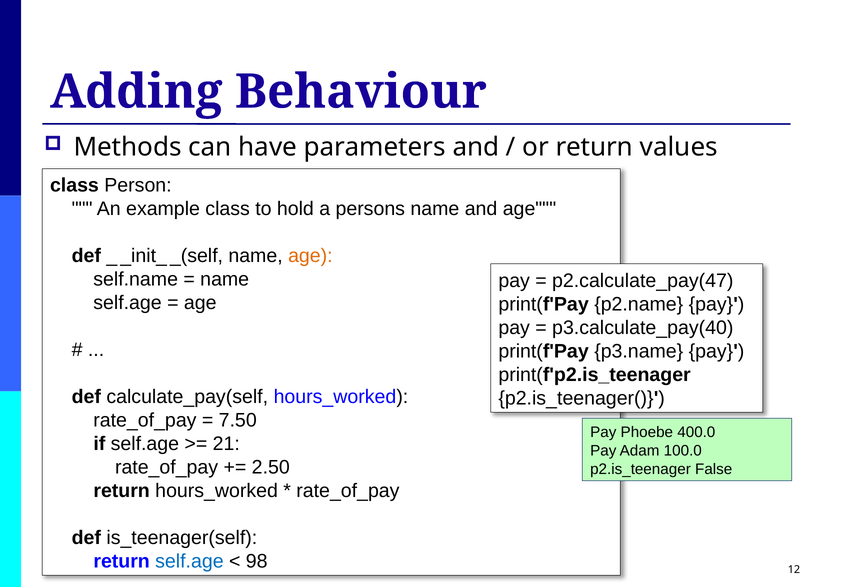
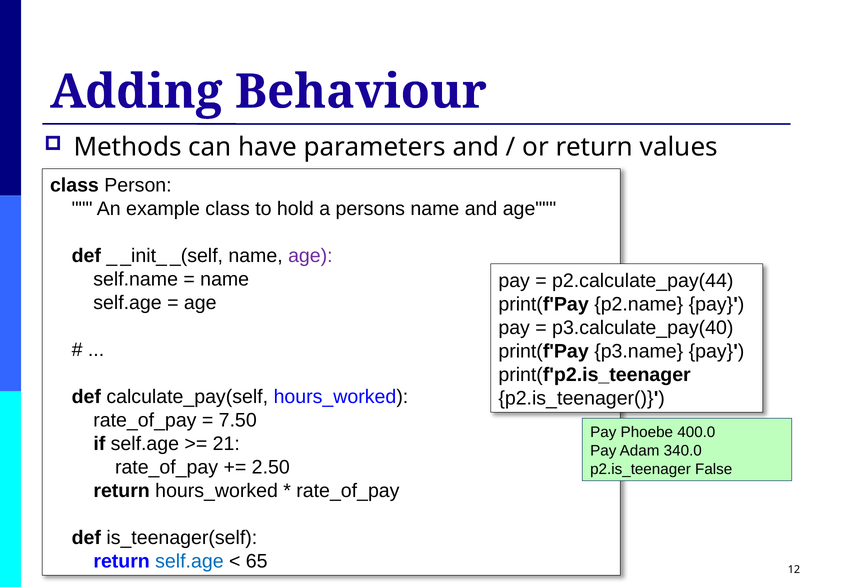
age at (310, 256) colour: orange -> purple
p2.calculate_pay(47: p2.calculate_pay(47 -> p2.calculate_pay(44
100.0: 100.0 -> 340.0
98: 98 -> 65
